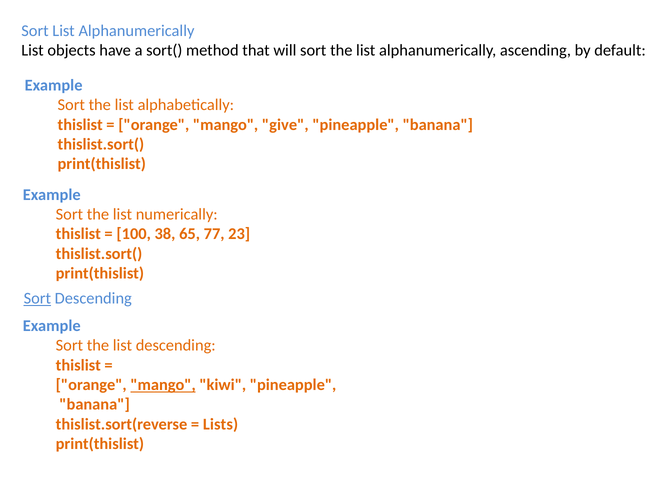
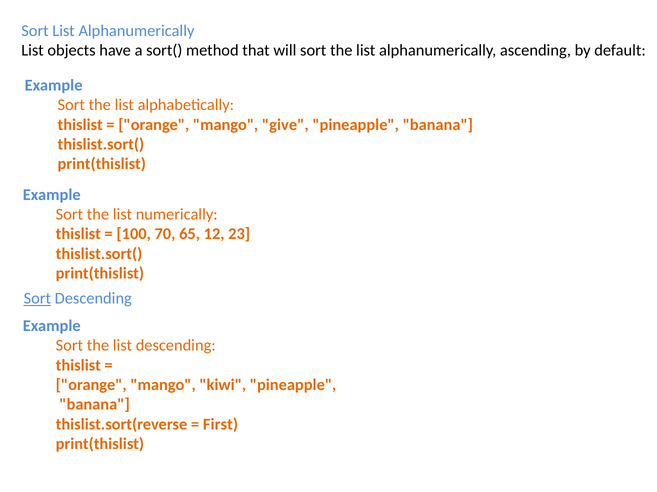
38: 38 -> 70
77: 77 -> 12
mango at (163, 385) underline: present -> none
Lists: Lists -> First
